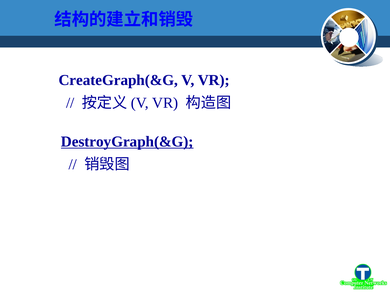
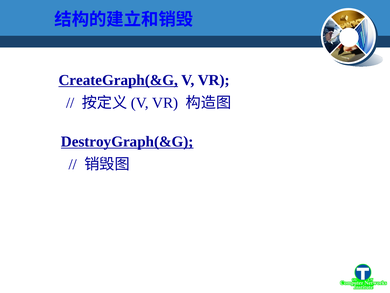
CreateGraph(&G underline: none -> present
